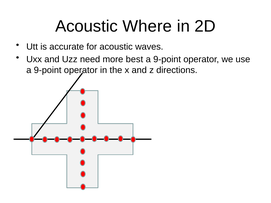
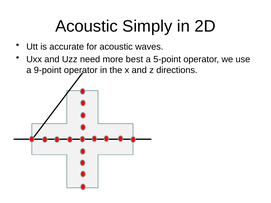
Where: Where -> Simply
9-point at (167, 59): 9-point -> 5-point
